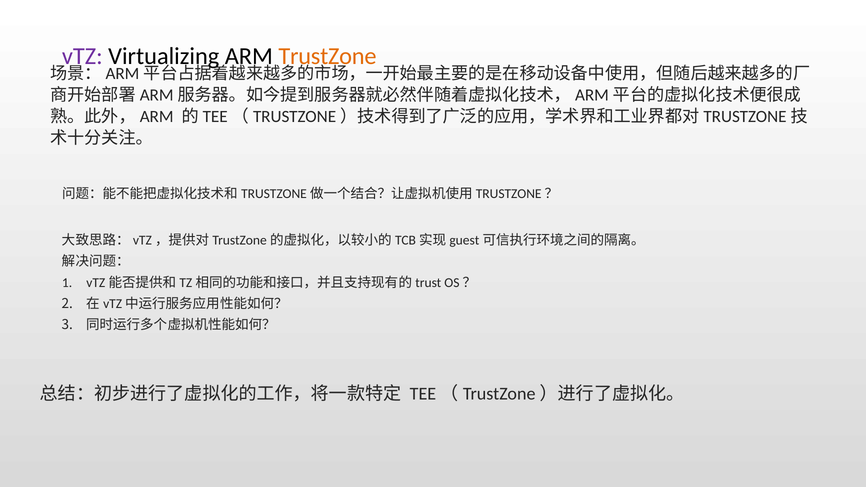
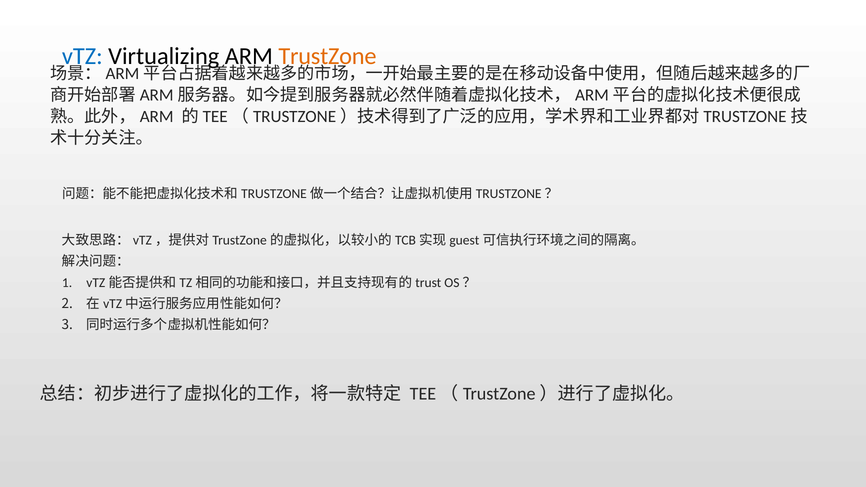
vTZ colour: purple -> blue
